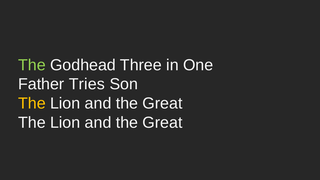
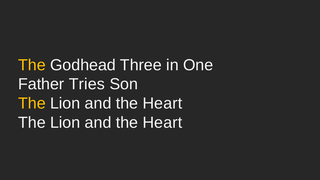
The at (32, 65) colour: light green -> yellow
Great at (162, 103): Great -> Heart
Great at (162, 123): Great -> Heart
